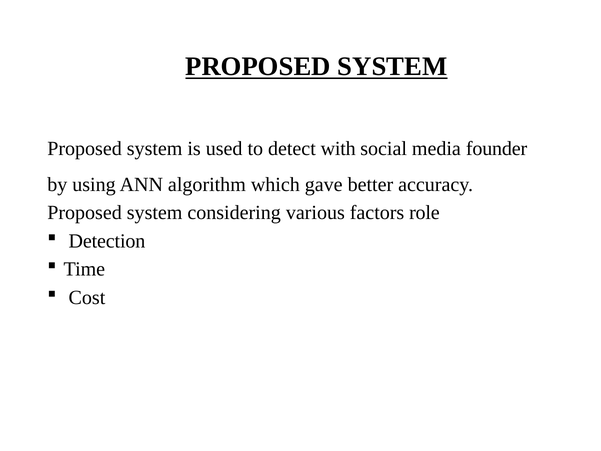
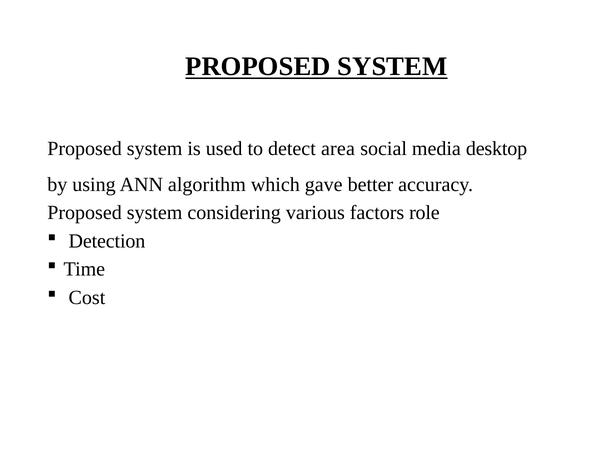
with: with -> area
founder: founder -> desktop
